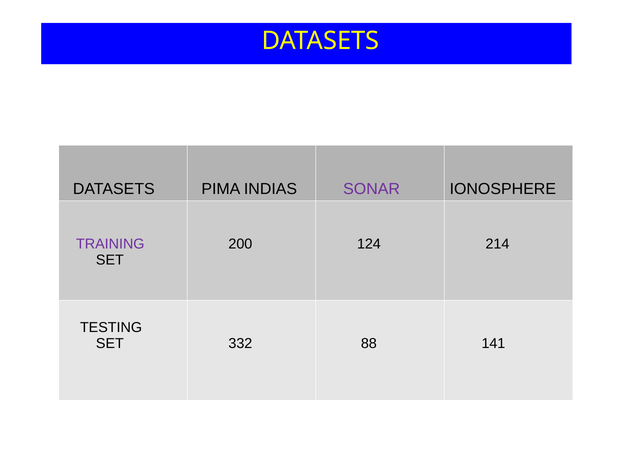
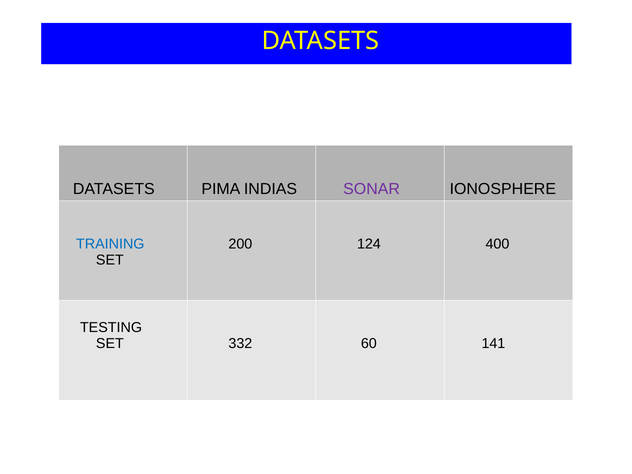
TRAINING colour: purple -> blue
214: 214 -> 400
88: 88 -> 60
